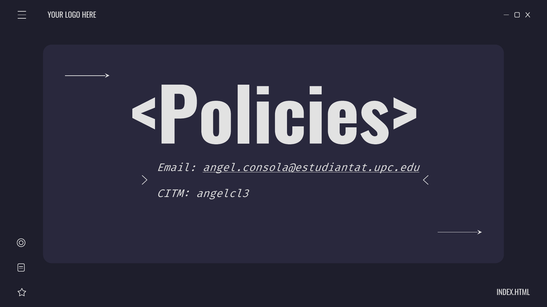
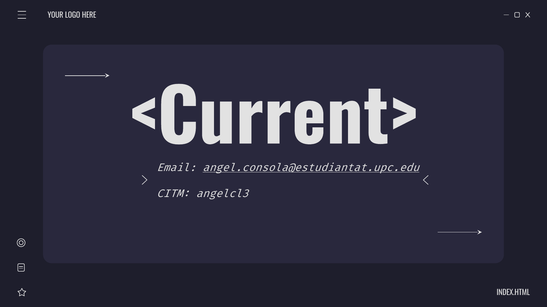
<Policies>: <Policies> -> <Current>
